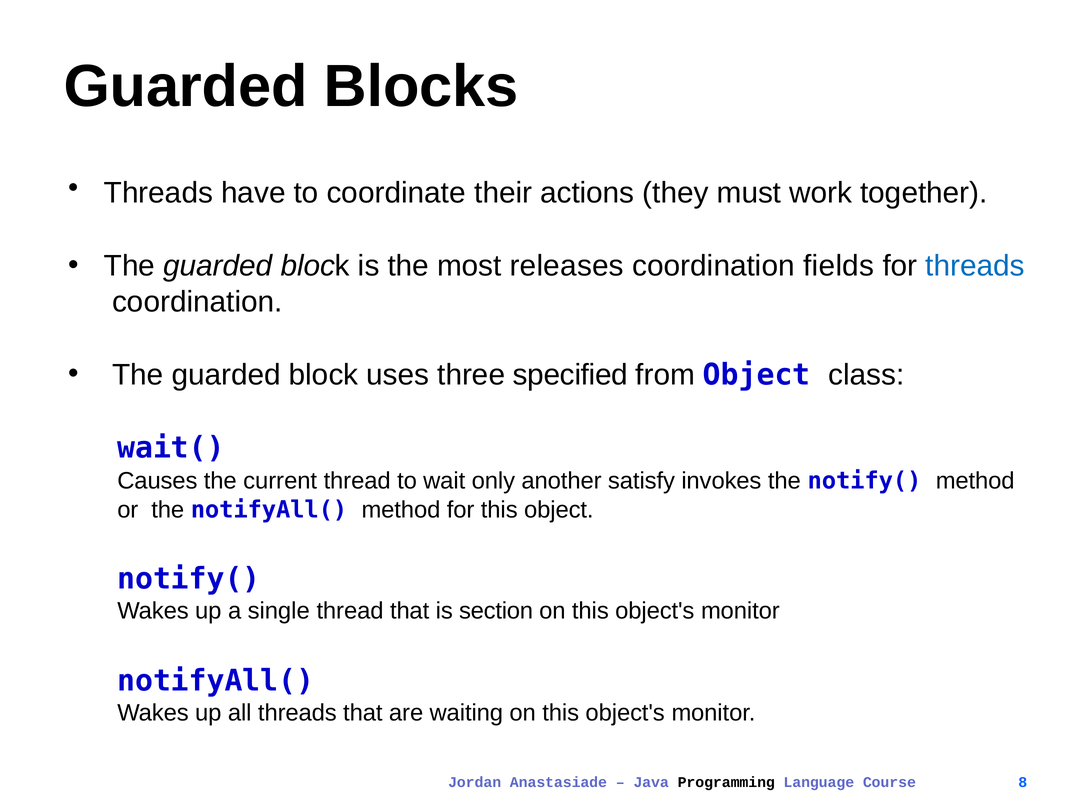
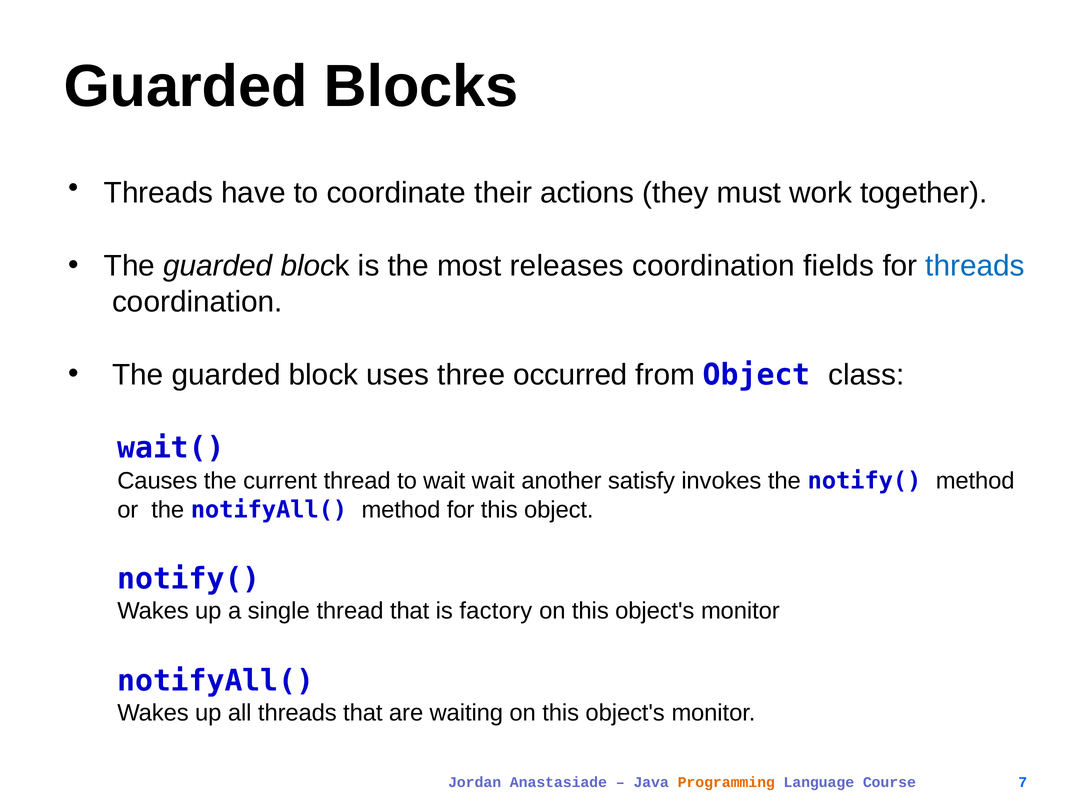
specified: specified -> occurred
wait only: only -> wait
section: section -> factory
Programming colour: black -> orange
8: 8 -> 7
